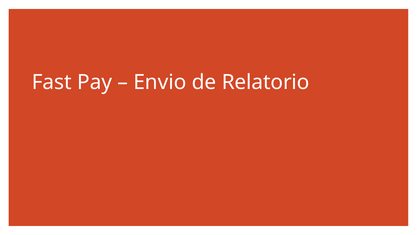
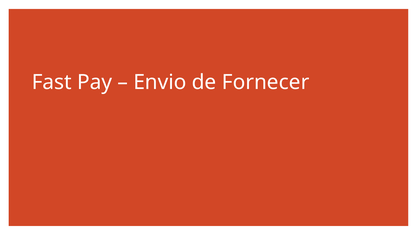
Relatorio: Relatorio -> Fornecer
